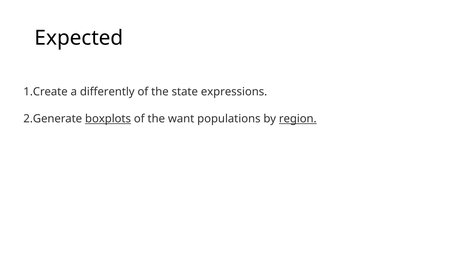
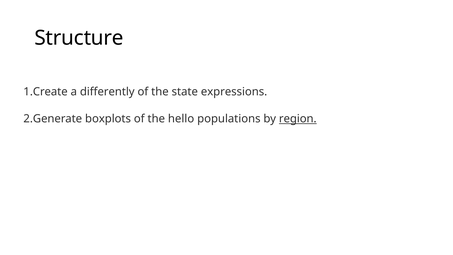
Expected: Expected -> Structure
boxplots underline: present -> none
want: want -> hello
